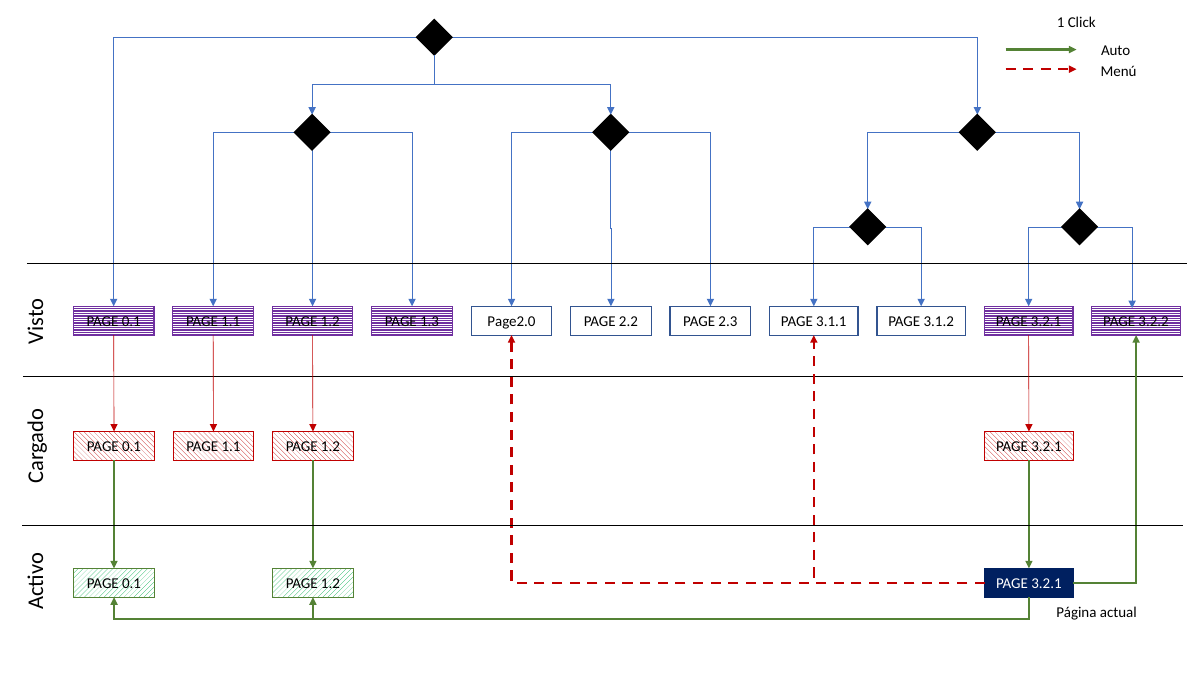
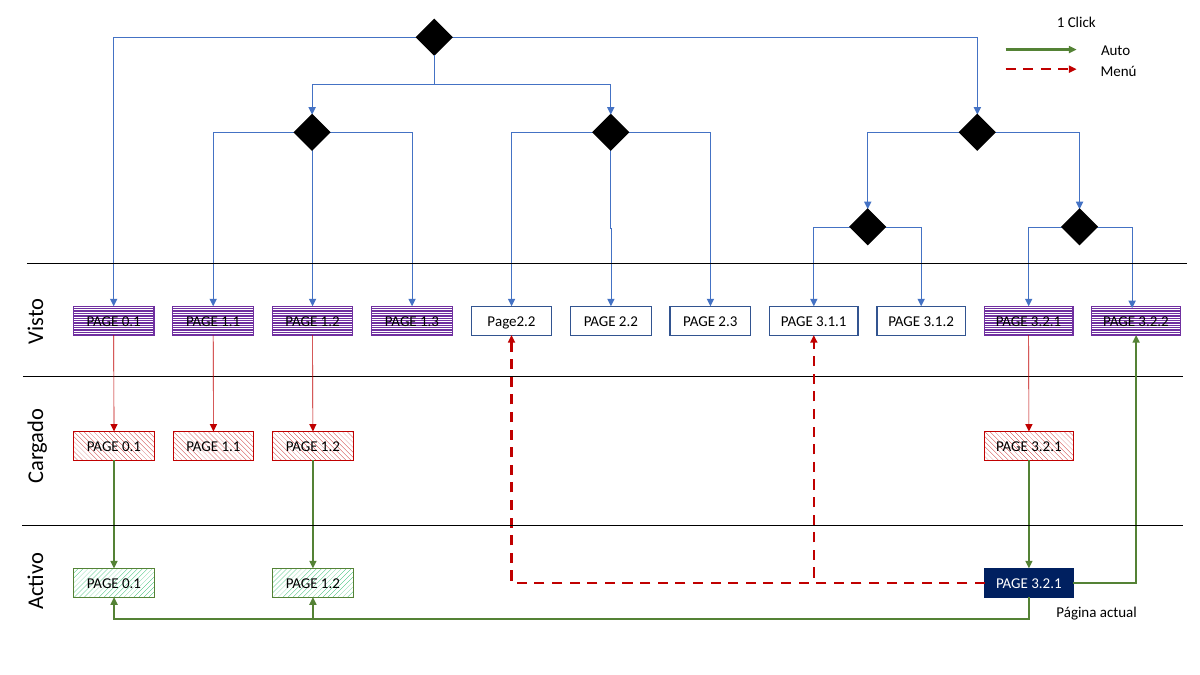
Page2.0: Page2.0 -> Page2.2
